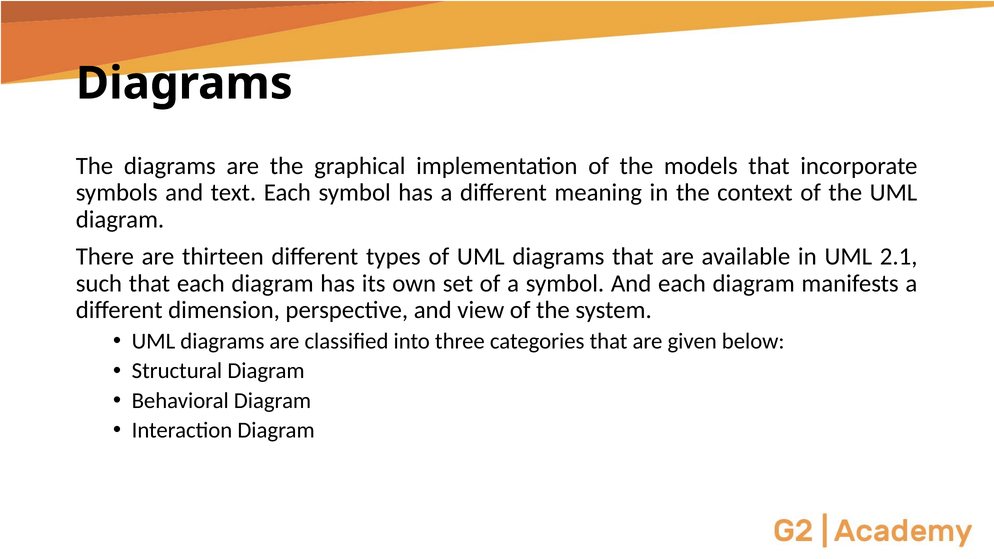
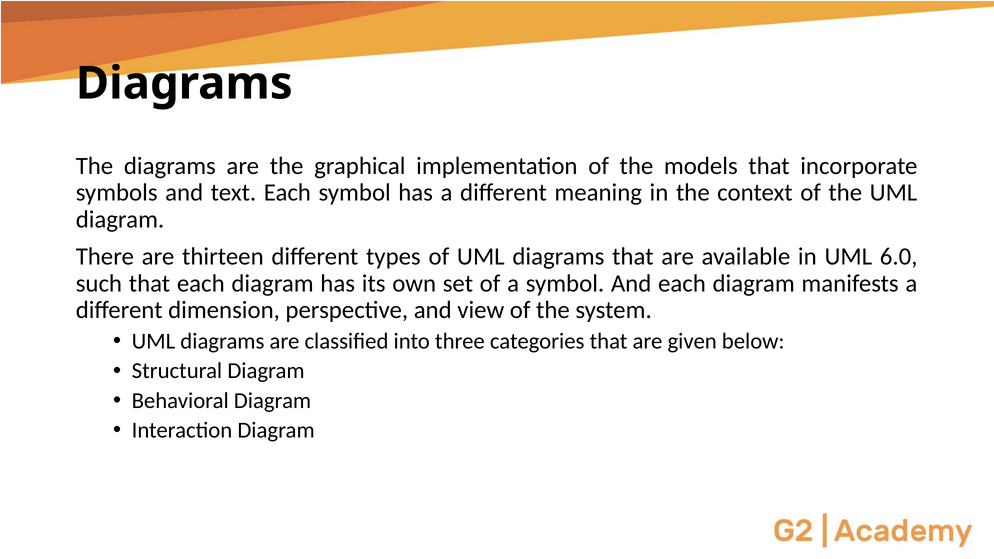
2.1: 2.1 -> 6.0
